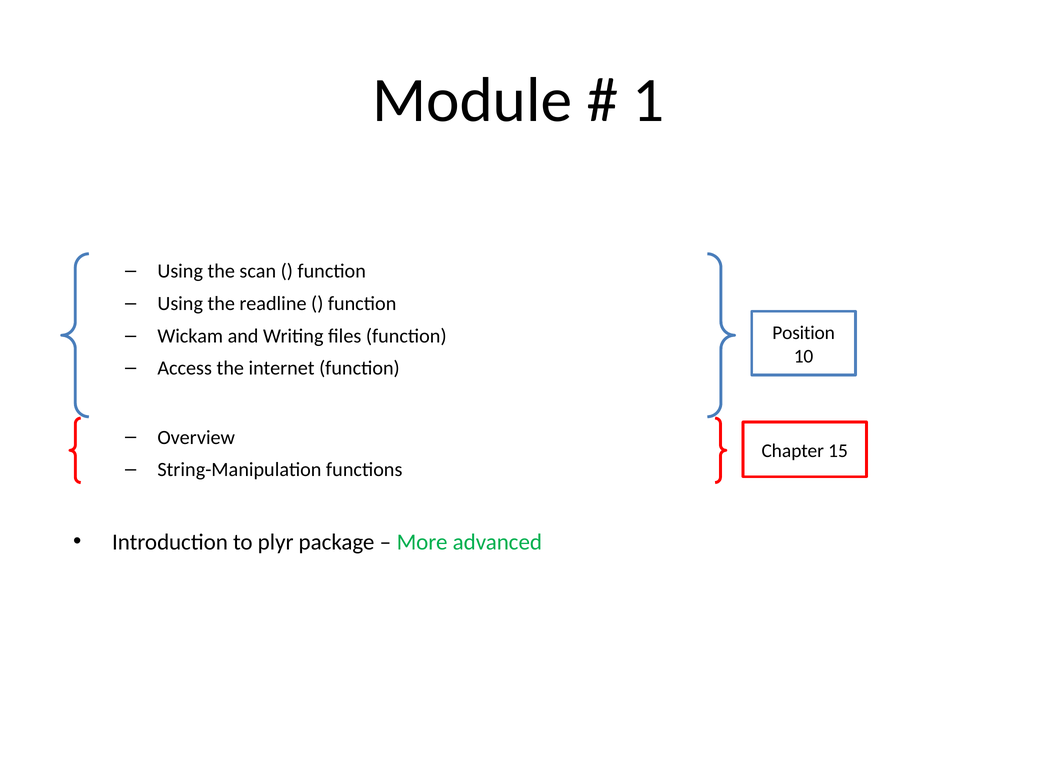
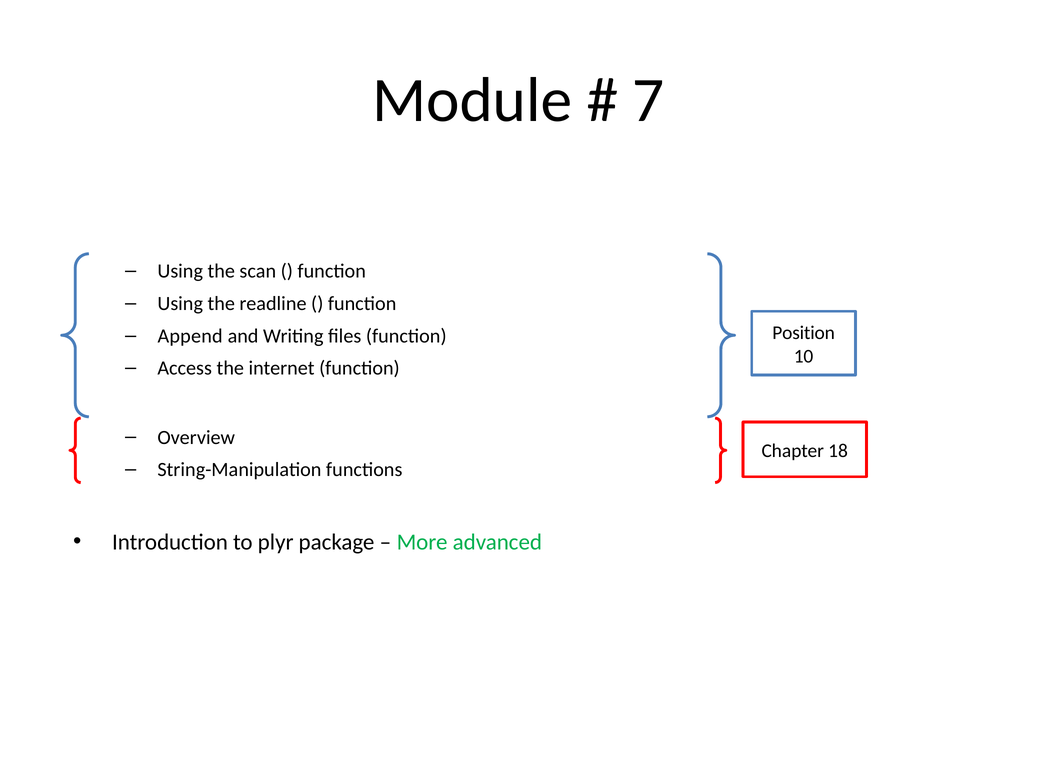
1: 1 -> 7
Wickam: Wickam -> Append
15: 15 -> 18
